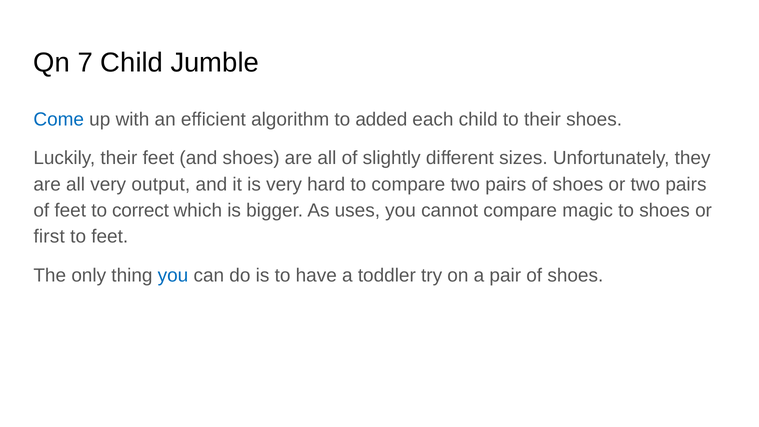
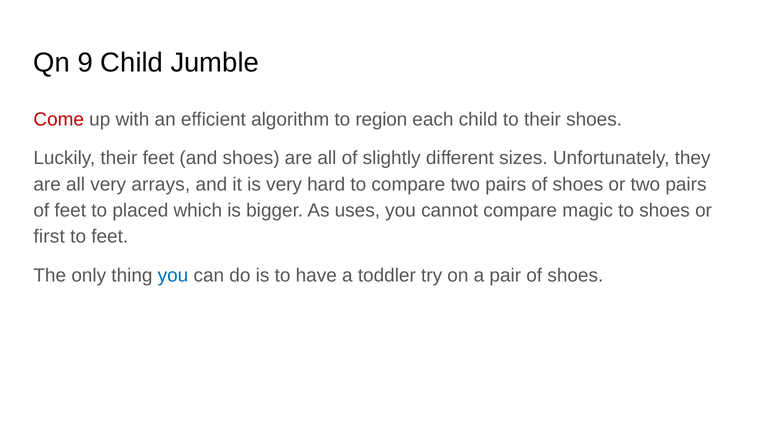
7: 7 -> 9
Come colour: blue -> red
added: added -> region
output: output -> arrays
correct: correct -> placed
